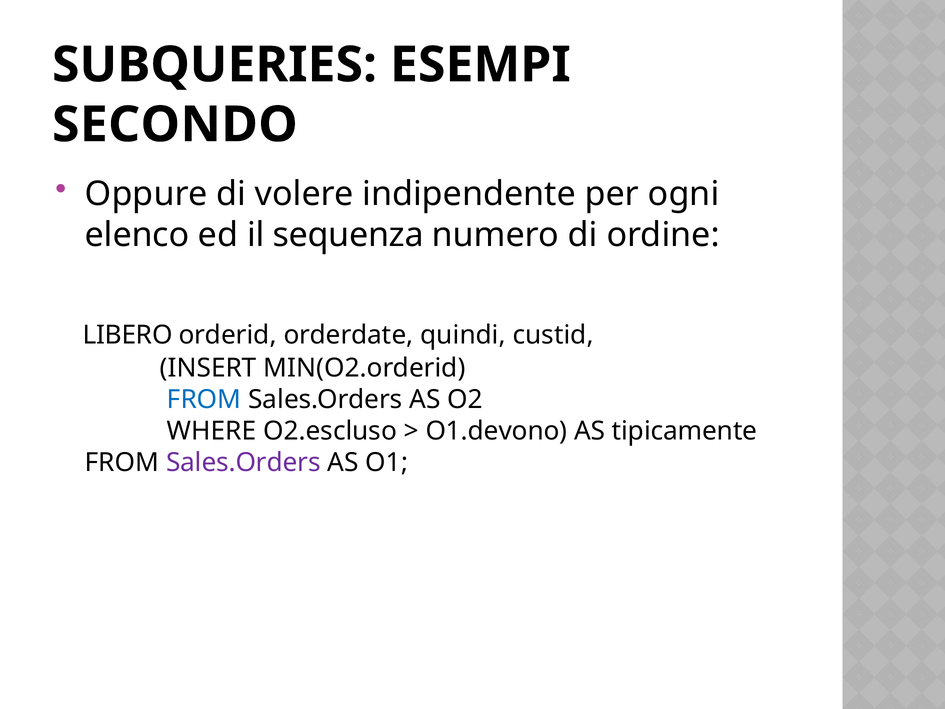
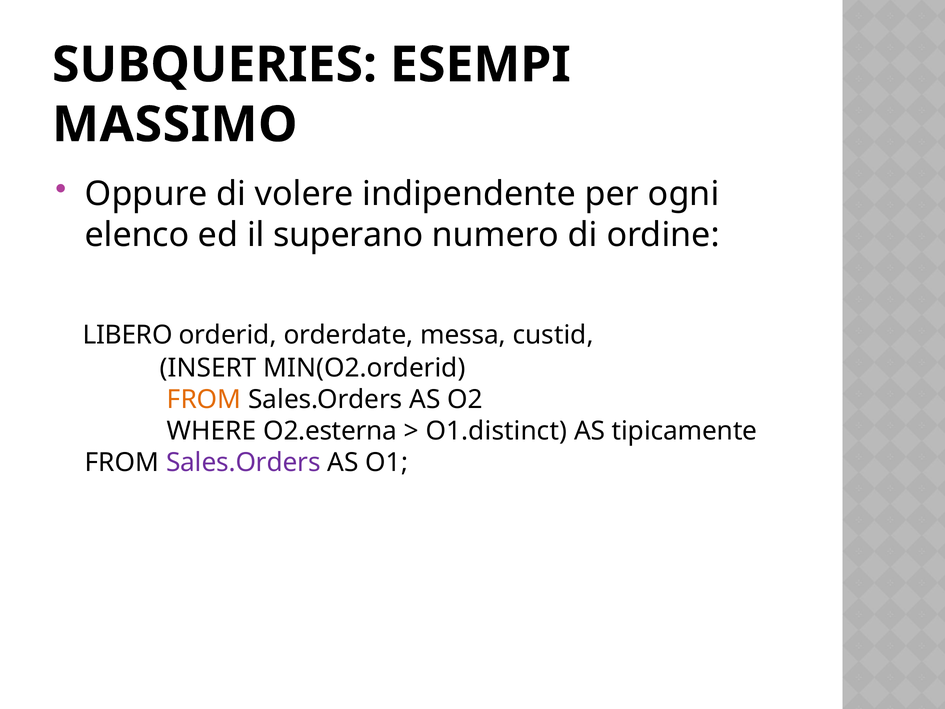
SECONDO: SECONDO -> MASSIMO
sequenza: sequenza -> superano
quindi: quindi -> messa
FROM at (204, 400) colour: blue -> orange
O2.escluso: O2.escluso -> O2.esterna
O1.devono: O1.devono -> O1.distinct
